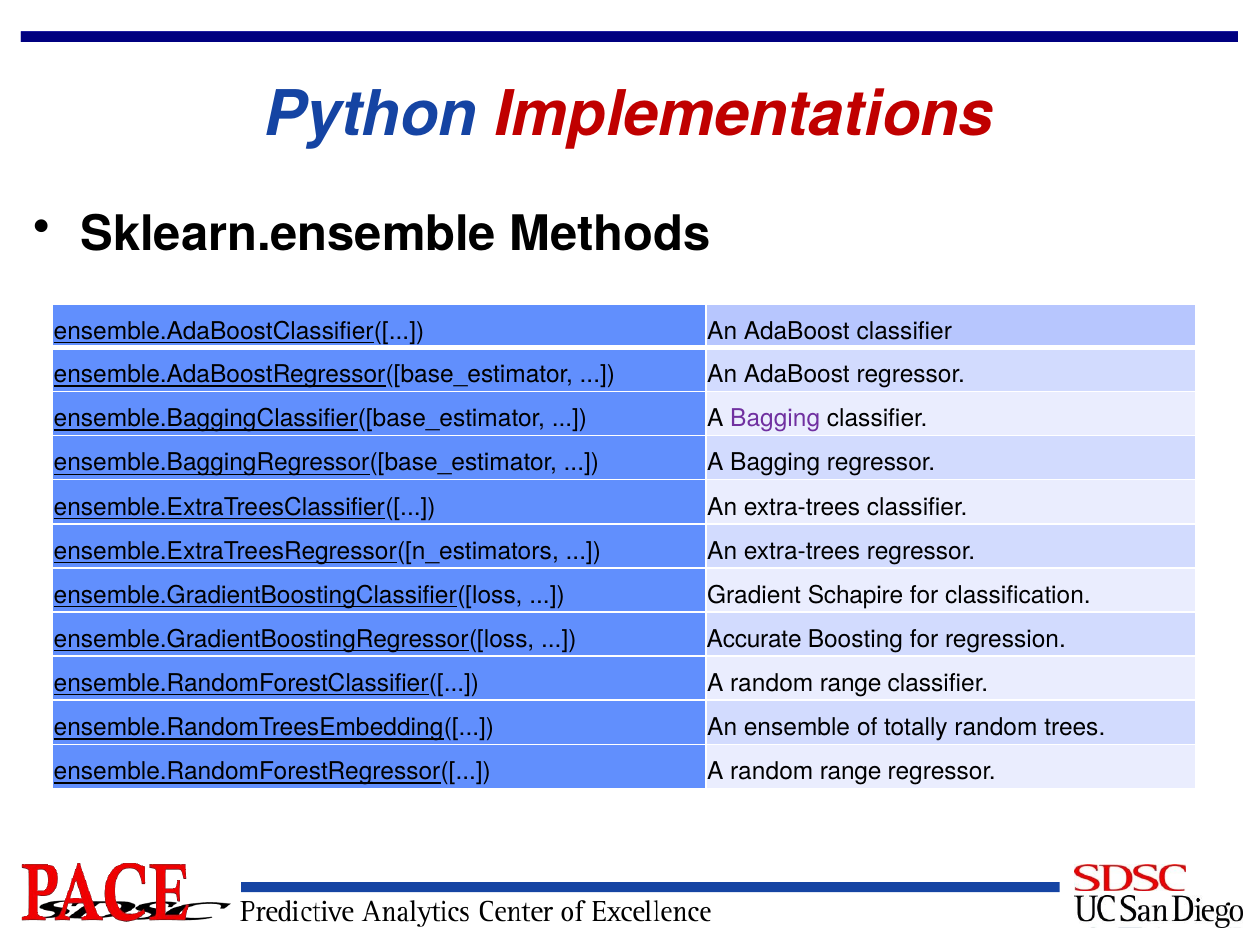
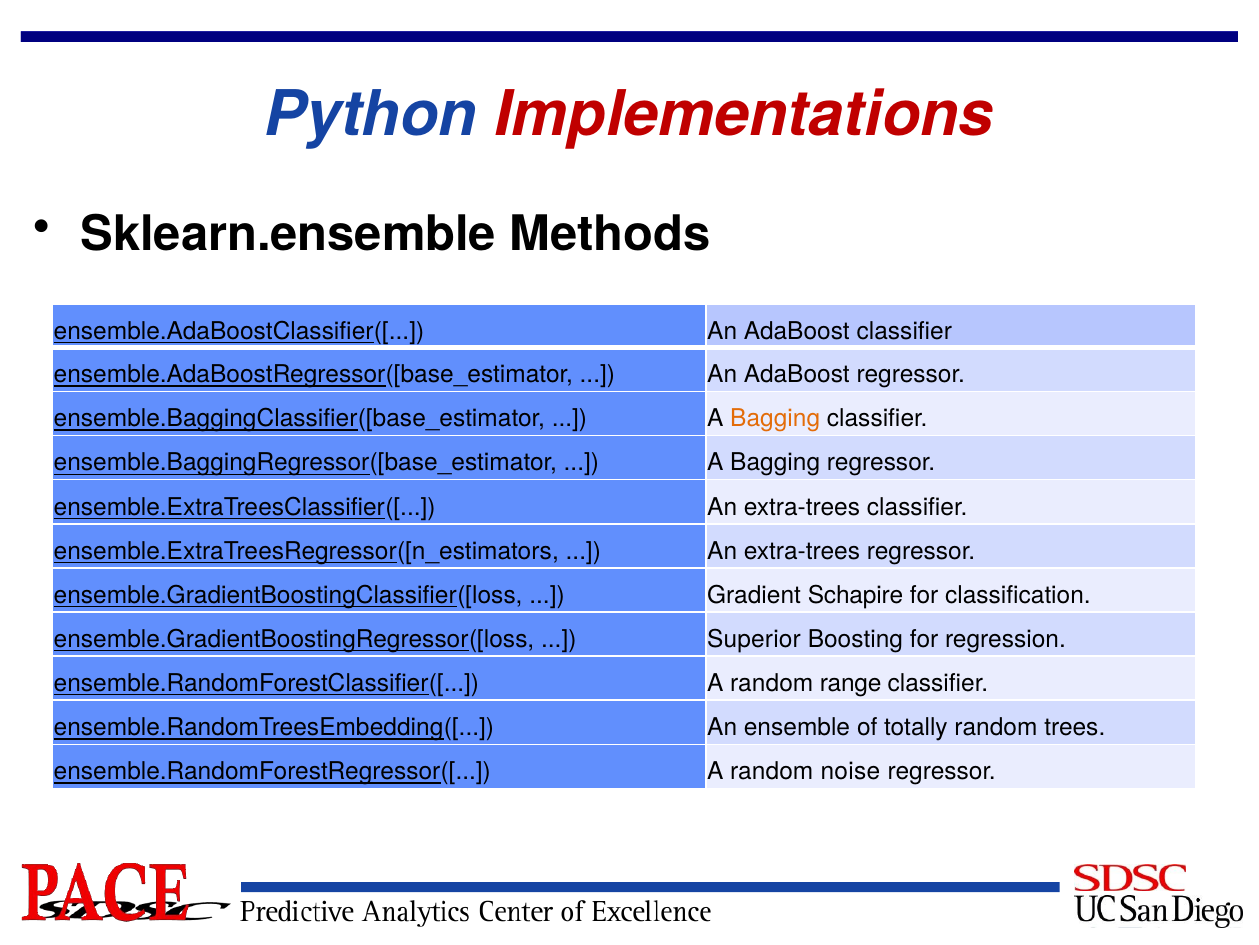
Bagging at (775, 418) colour: purple -> orange
Accurate: Accurate -> Superior
ensemble.RandomForestRegressor([ A random range: range -> noise
